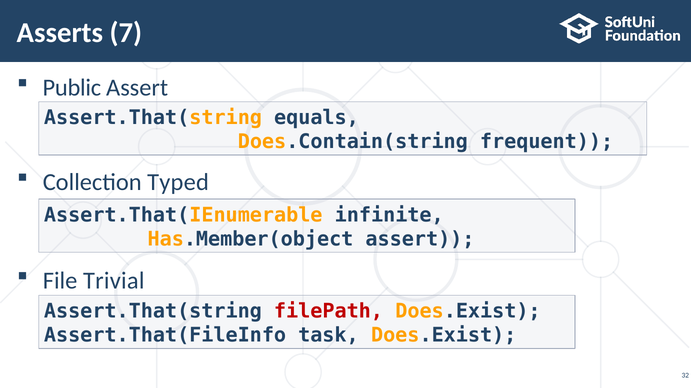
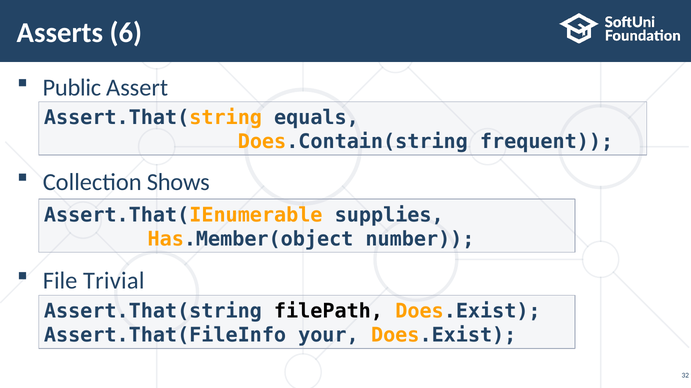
7: 7 -> 6
Typed: Typed -> Shows
infinite: infinite -> supplies
Has.Member(object assert: assert -> number
filePath colour: red -> black
task: task -> your
